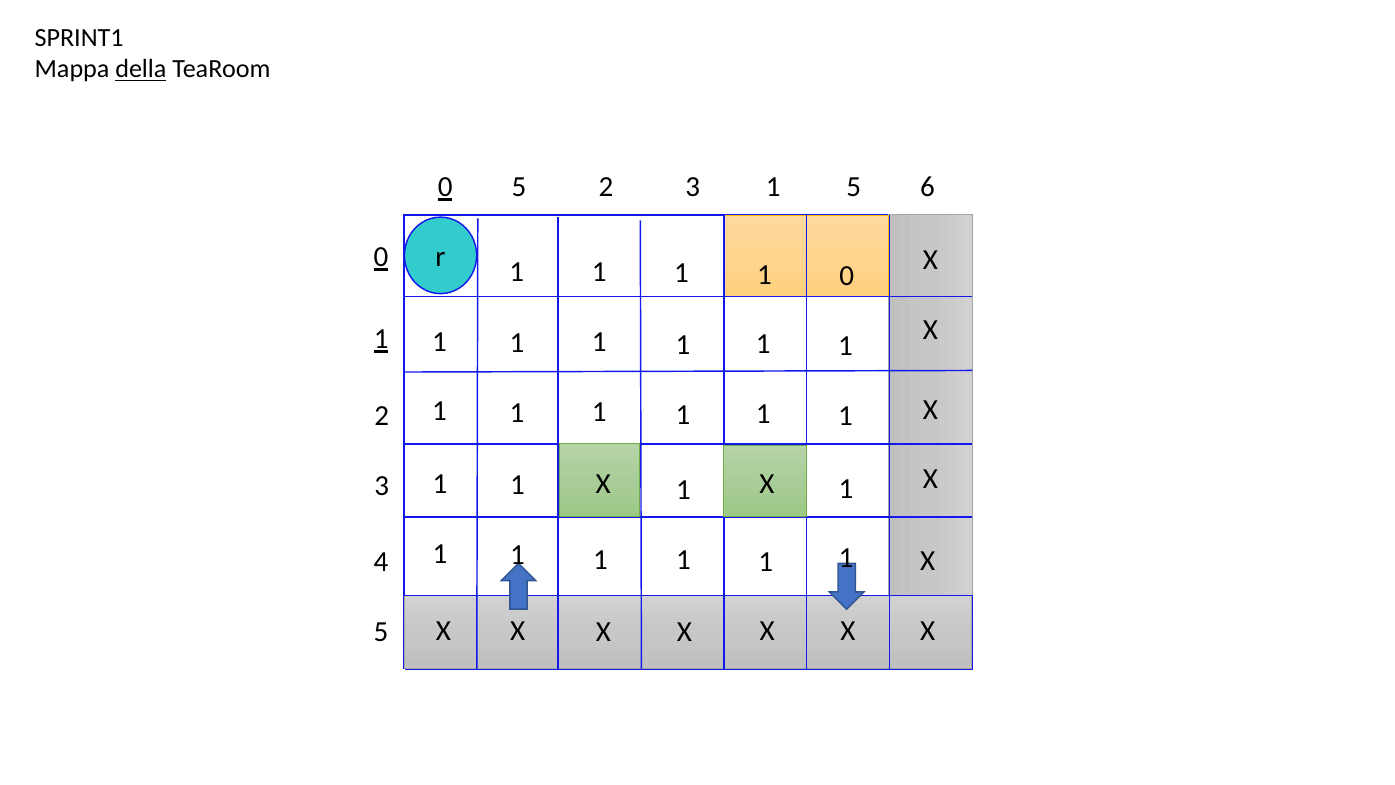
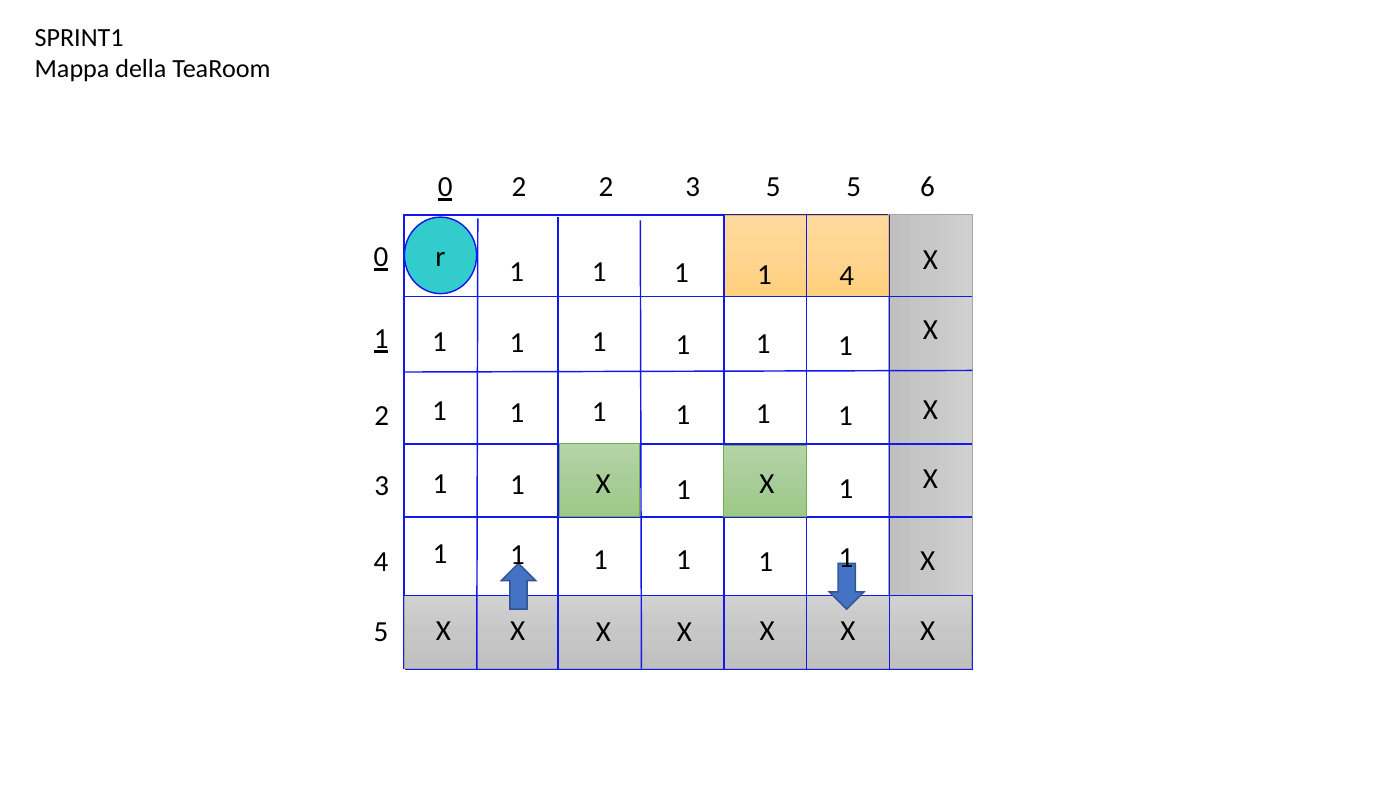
della underline: present -> none
0 5: 5 -> 2
1 at (773, 187): 1 -> 5
0 at (847, 276): 0 -> 4
